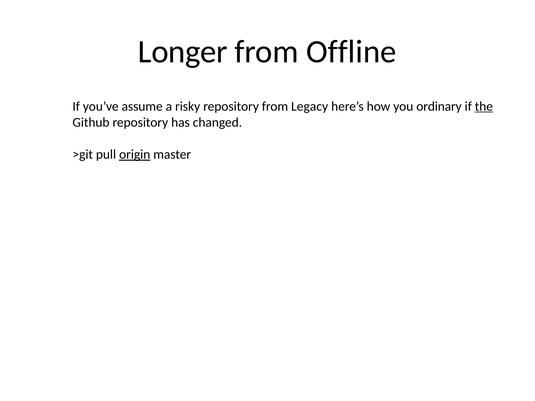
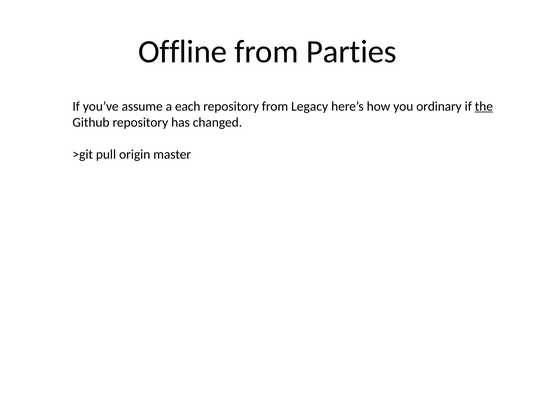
Longer: Longer -> Offline
Offline: Offline -> Parties
risky: risky -> each
origin underline: present -> none
